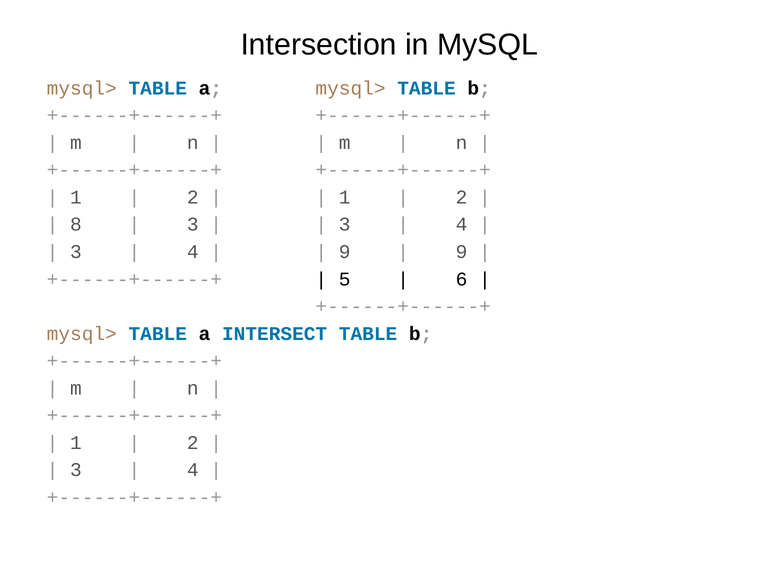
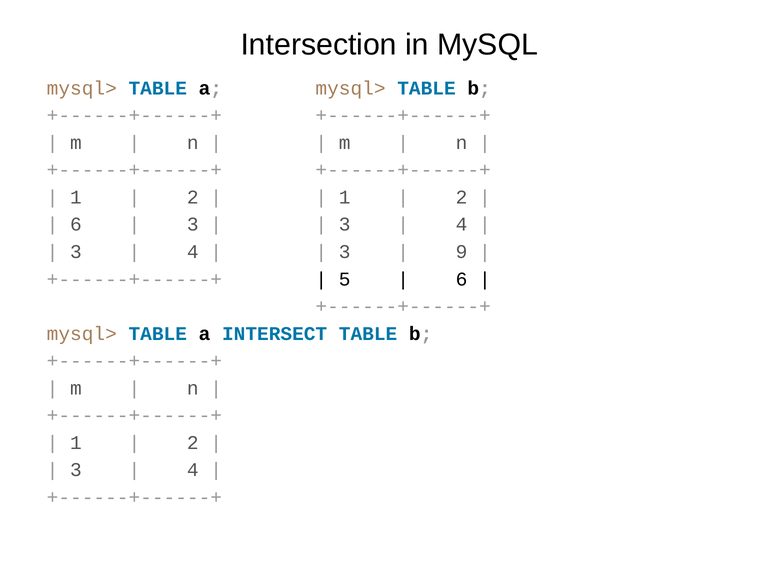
8 at (76, 225): 8 -> 6
9 at (345, 252): 9 -> 3
